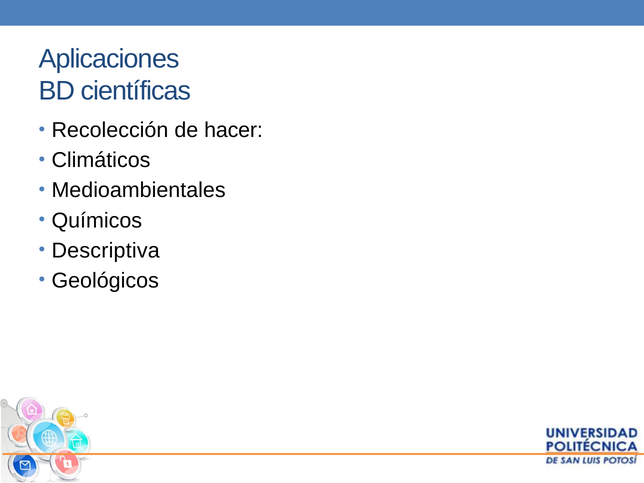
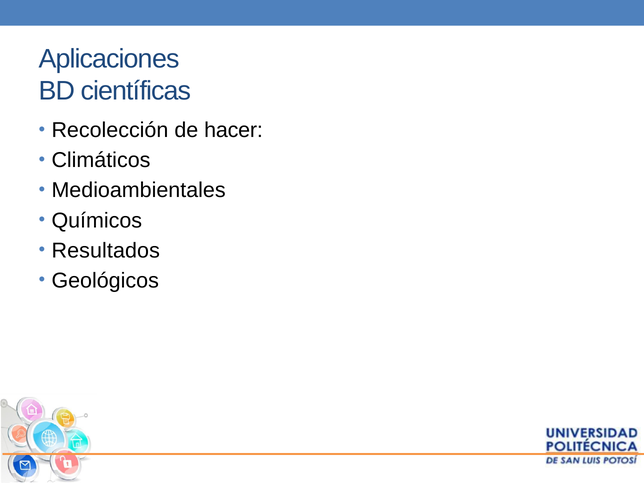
Descriptiva: Descriptiva -> Resultados
